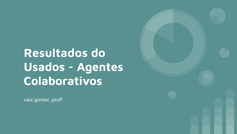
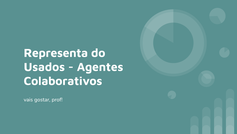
Resultados: Resultados -> Representa
